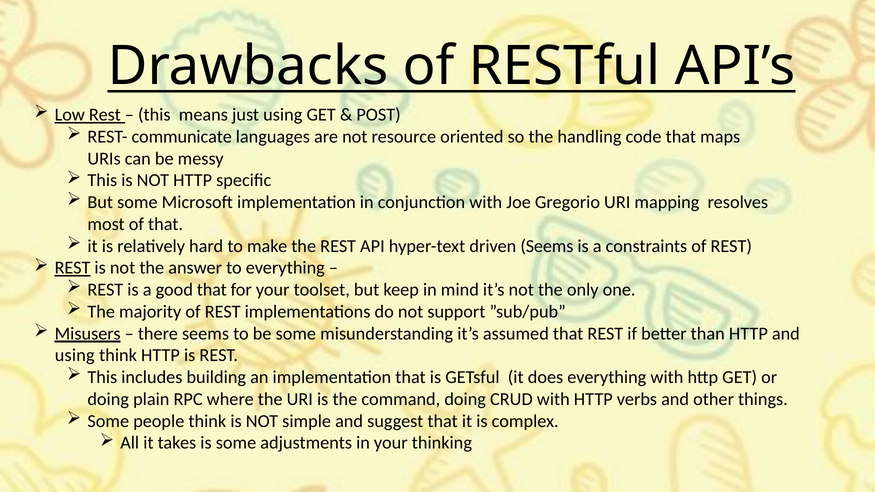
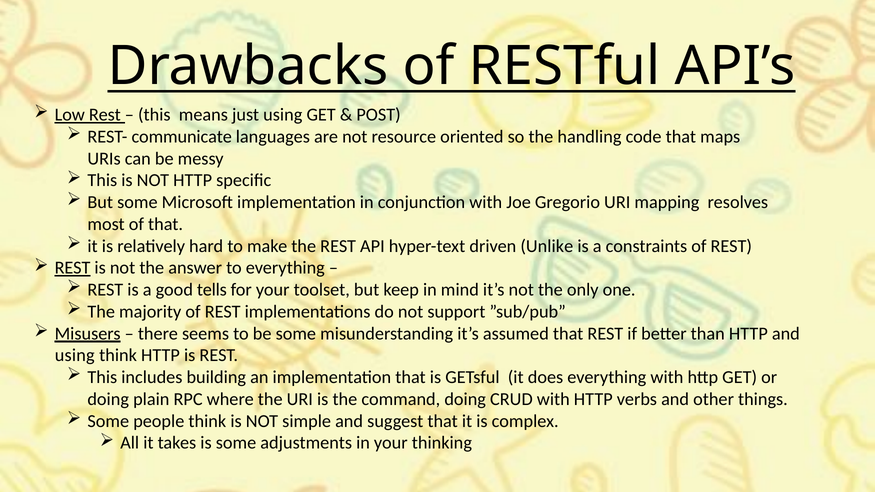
driven Seems: Seems -> Unlike
good that: that -> tells
